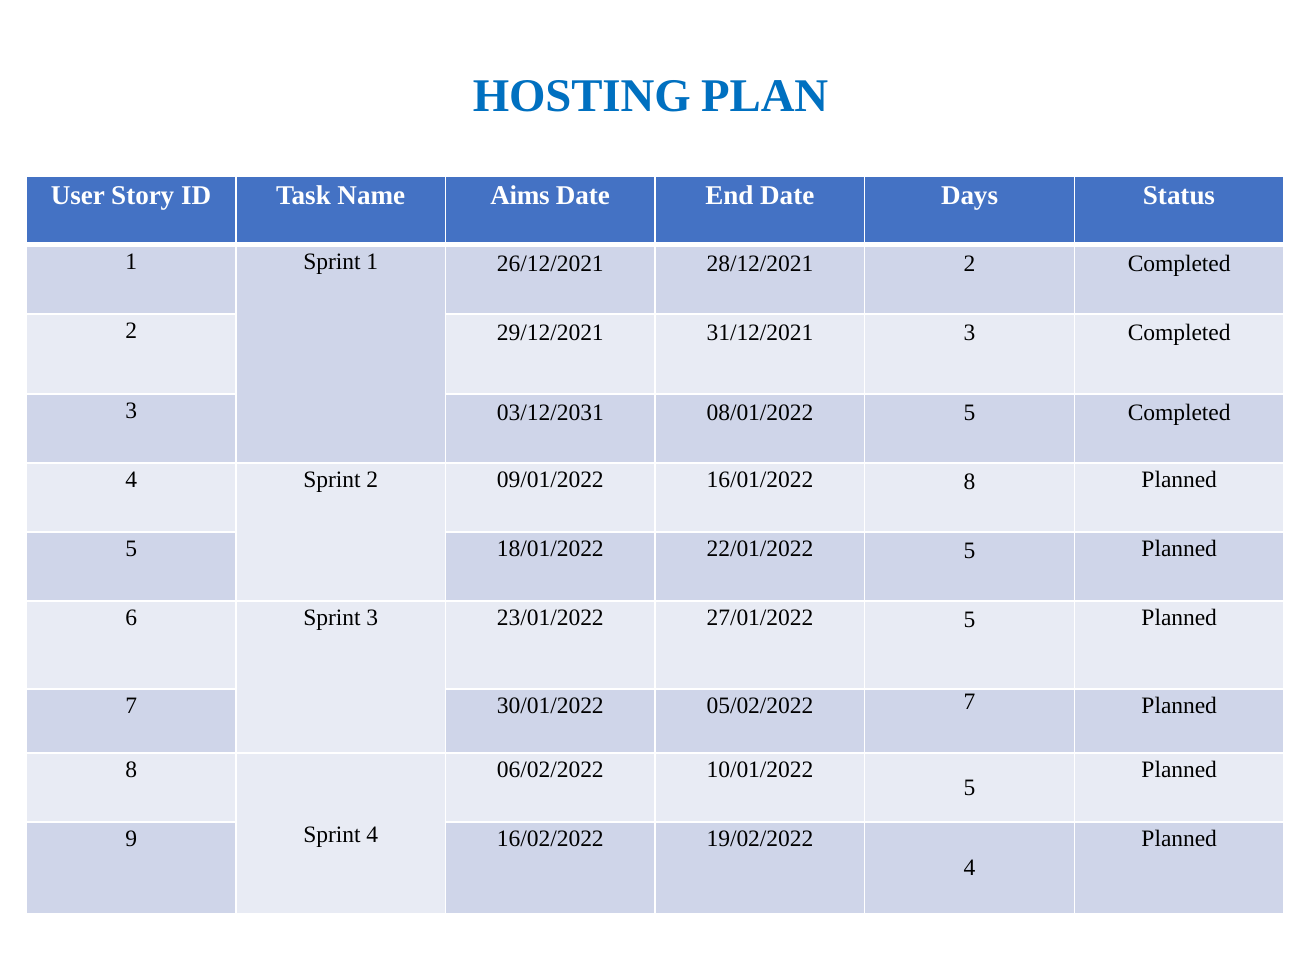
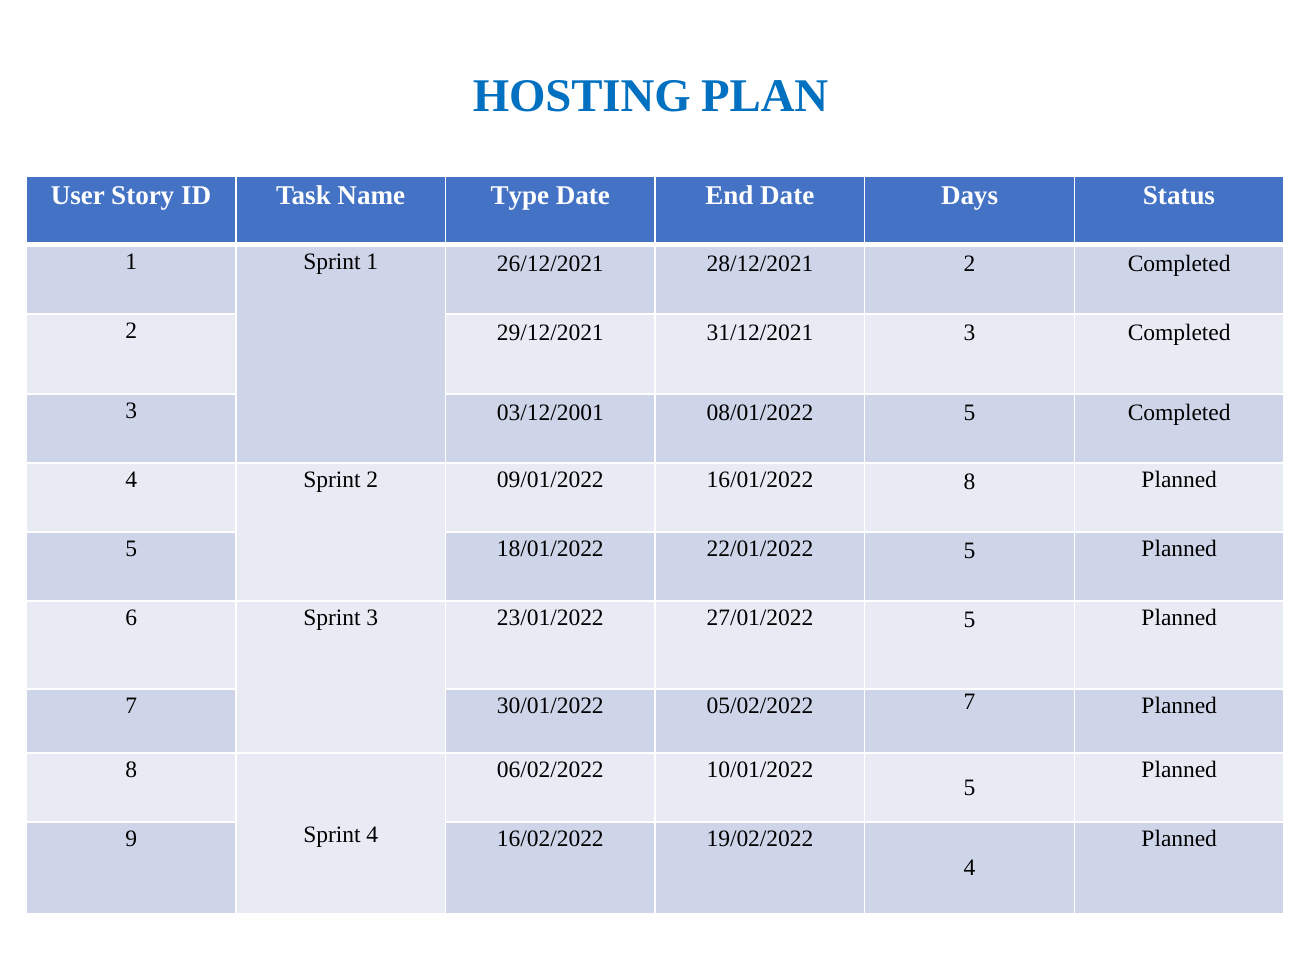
Aims: Aims -> Type
03/12/2031: 03/12/2031 -> 03/12/2001
